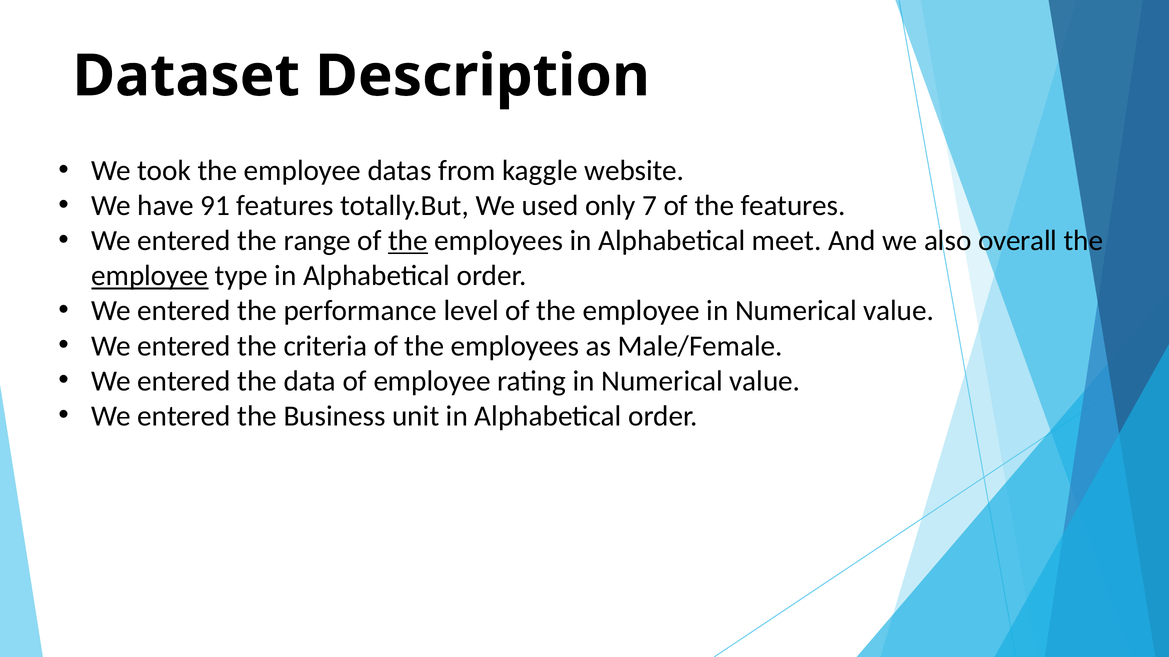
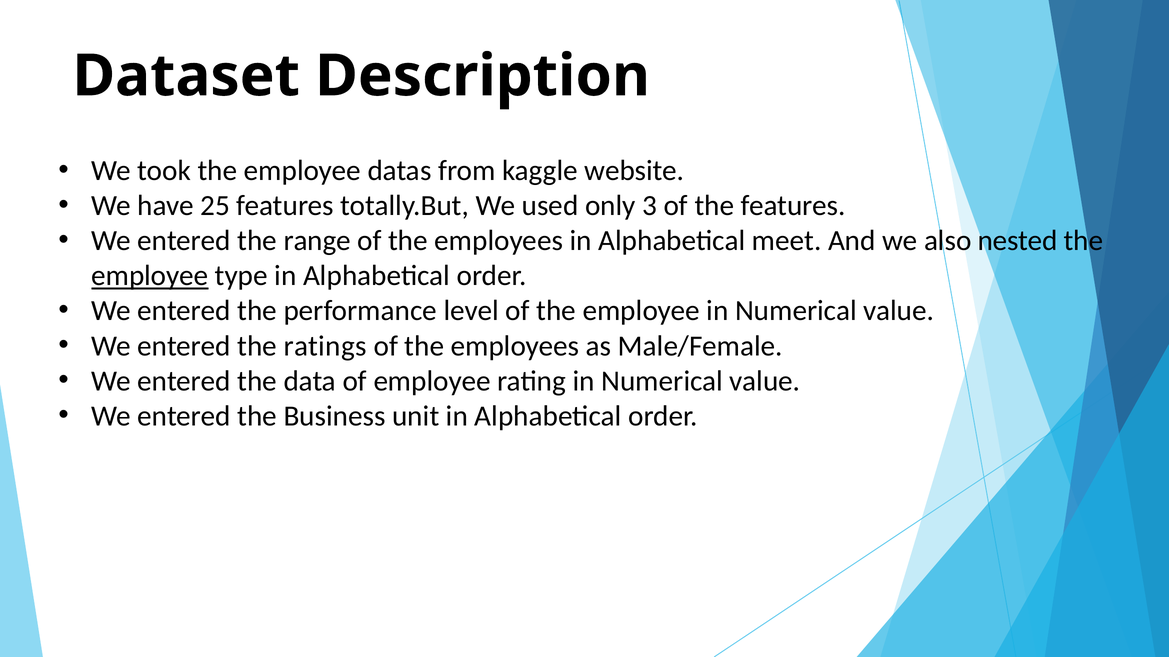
91: 91 -> 25
7: 7 -> 3
the at (408, 241) underline: present -> none
overall: overall -> nested
criteria: criteria -> ratings
